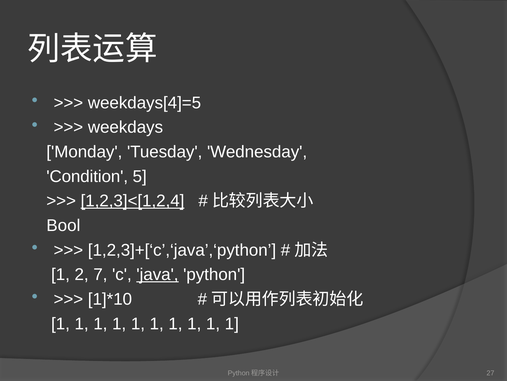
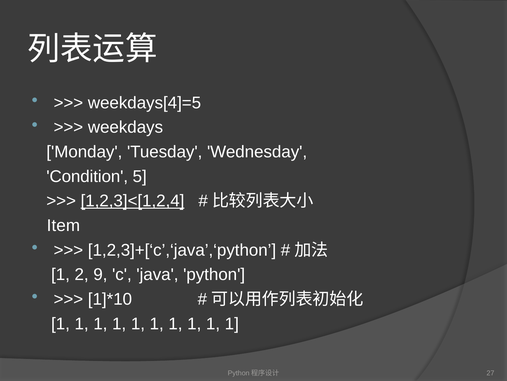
Bool: Bool -> Item
7: 7 -> 9
java underline: present -> none
